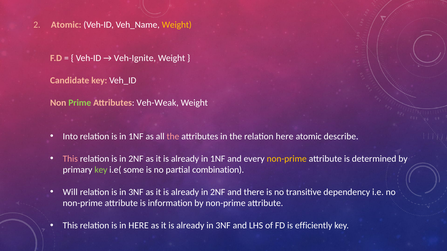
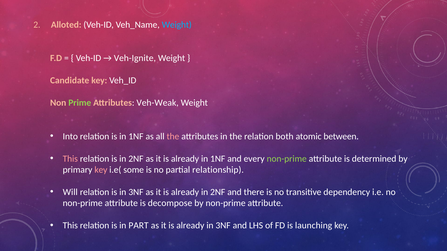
2 Atomic: Atomic -> Alloted
Weight at (177, 25) colour: yellow -> light blue
relation here: here -> both
describe: describe -> between
non-prime at (287, 159) colour: yellow -> light green
key at (101, 170) colour: light green -> pink
combination: combination -> relationship
information: information -> decompose
in HERE: HERE -> PART
efficiently: efficiently -> launching
